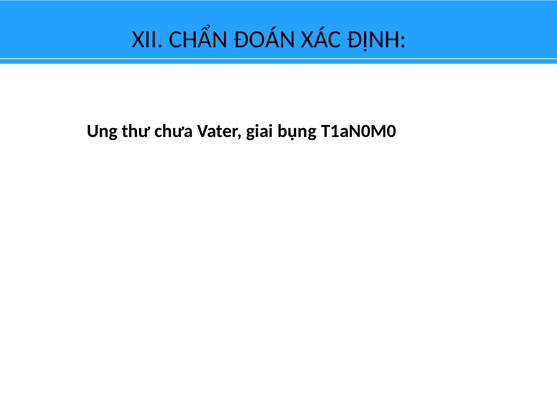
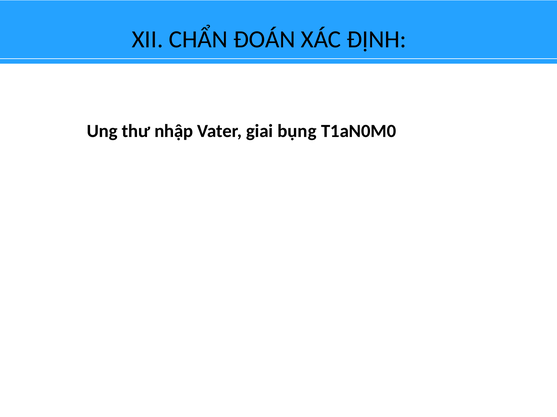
chưa: chưa -> nhập
